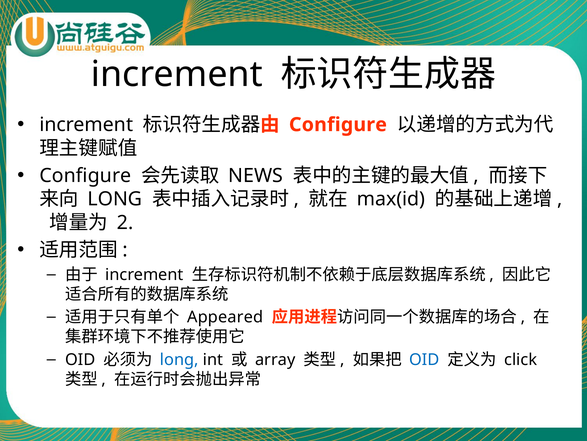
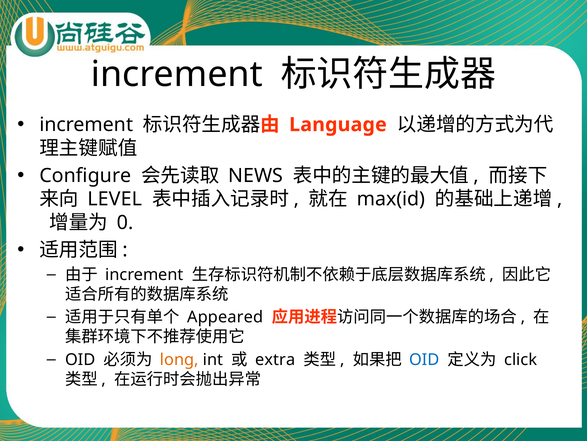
Configure at (338, 124): Configure -> Language
LONG at (115, 199): LONG -> LEVEL
2: 2 -> 0
long at (179, 359) colour: blue -> orange
array: array -> extra
